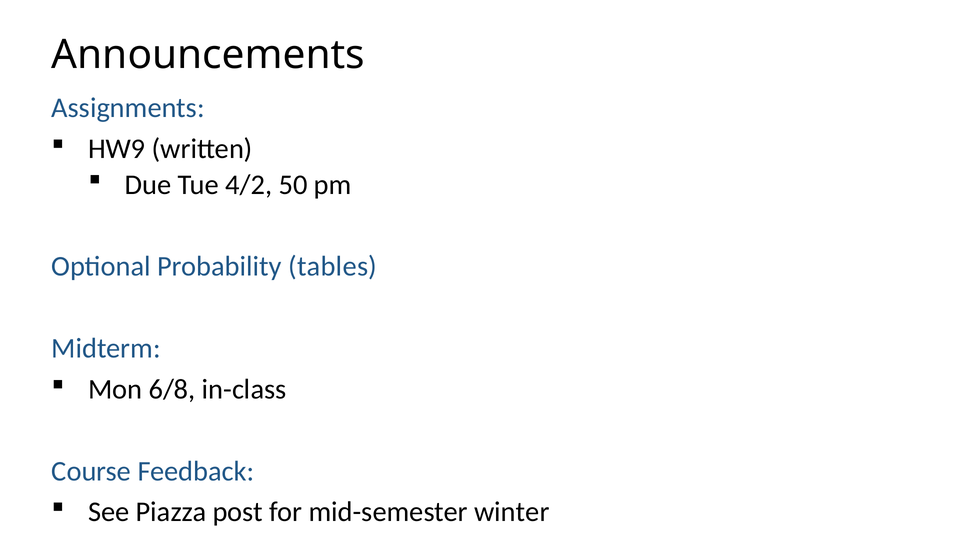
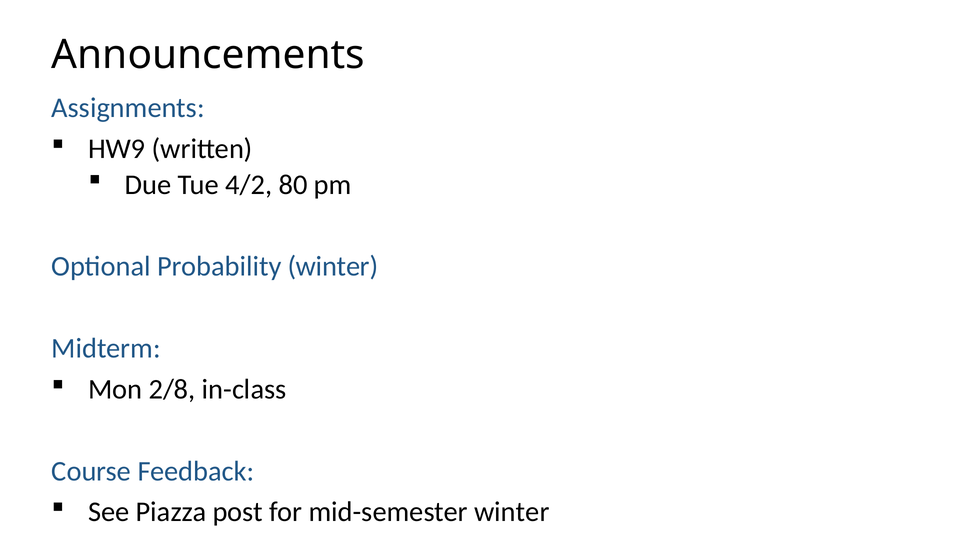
50: 50 -> 80
Probability tables: tables -> winter
6/8: 6/8 -> 2/8
